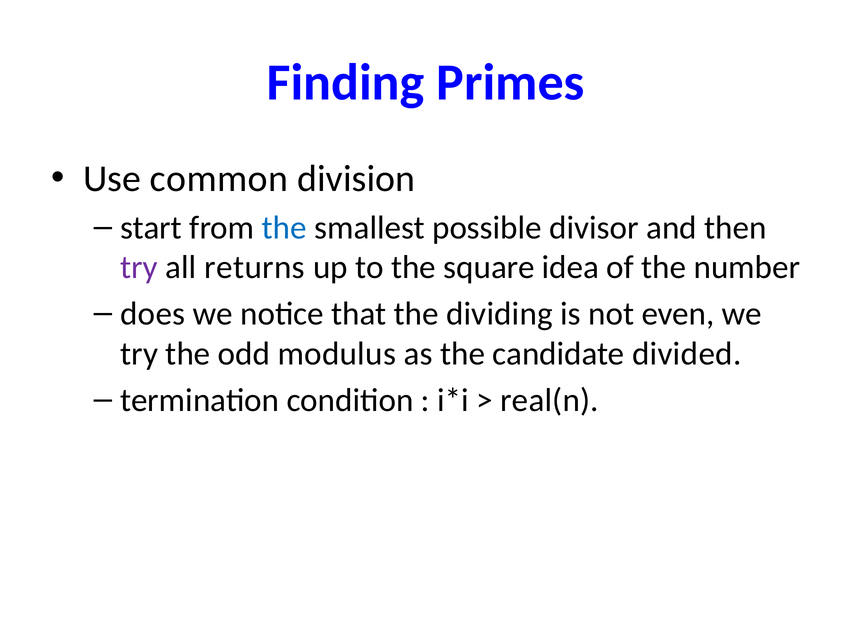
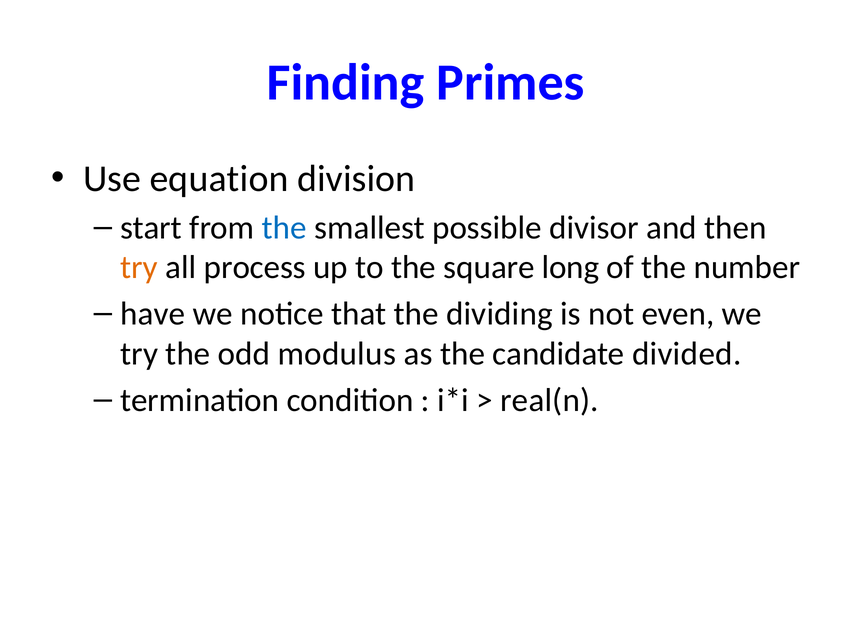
common: common -> equation
try at (139, 267) colour: purple -> orange
returns: returns -> process
idea: idea -> long
does: does -> have
